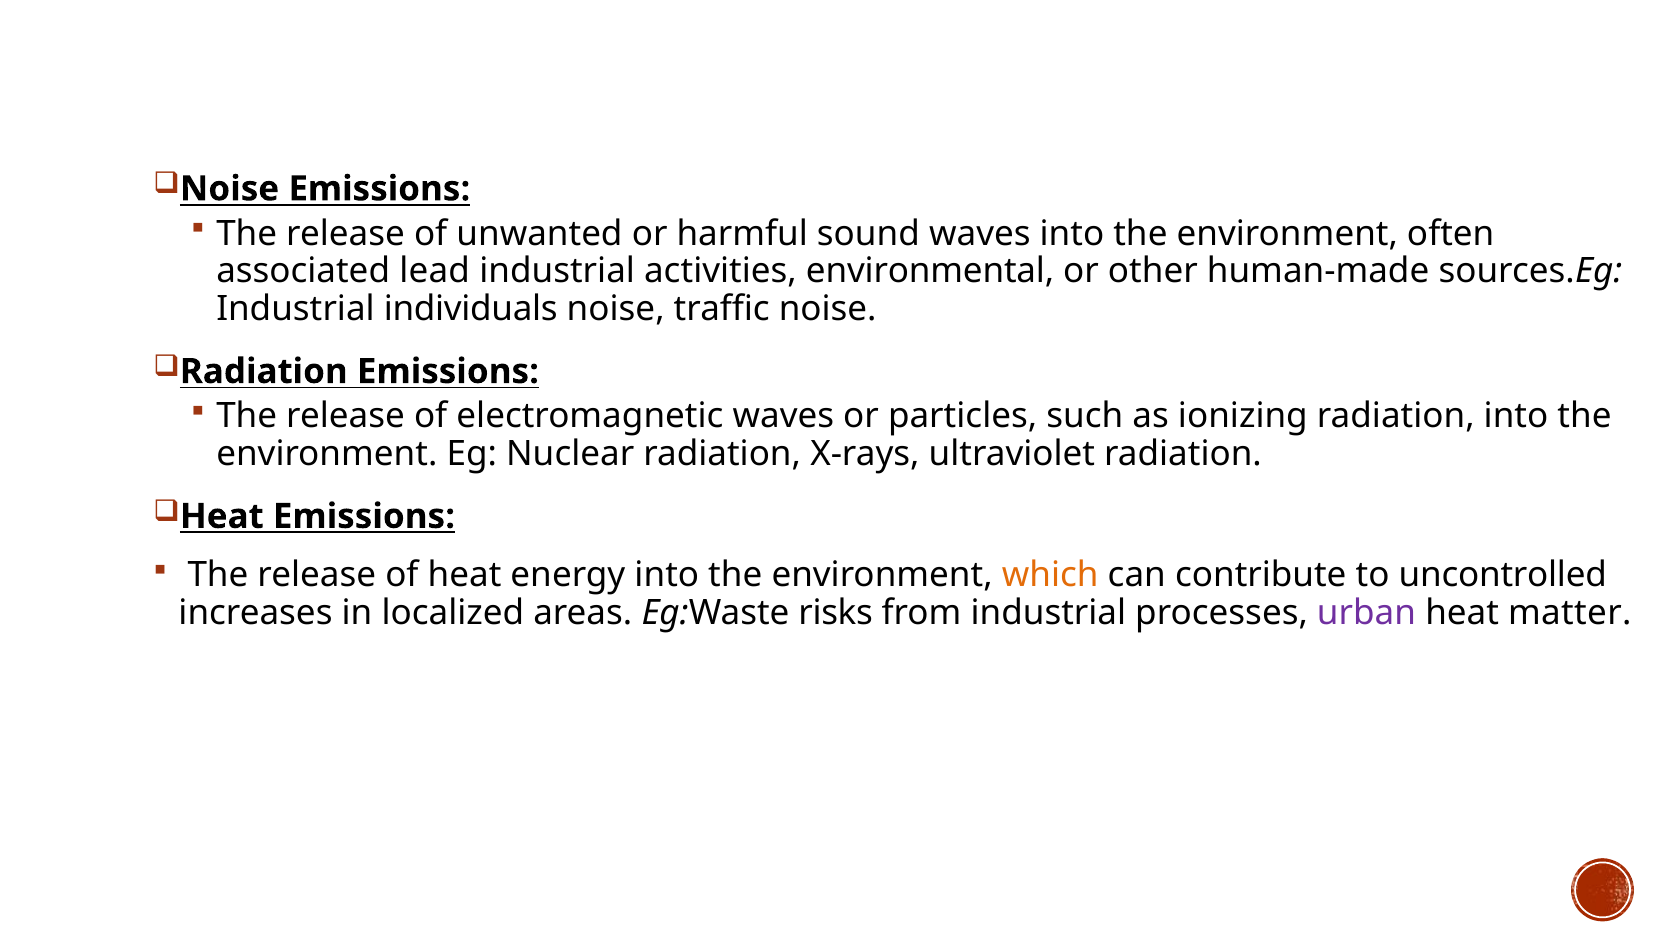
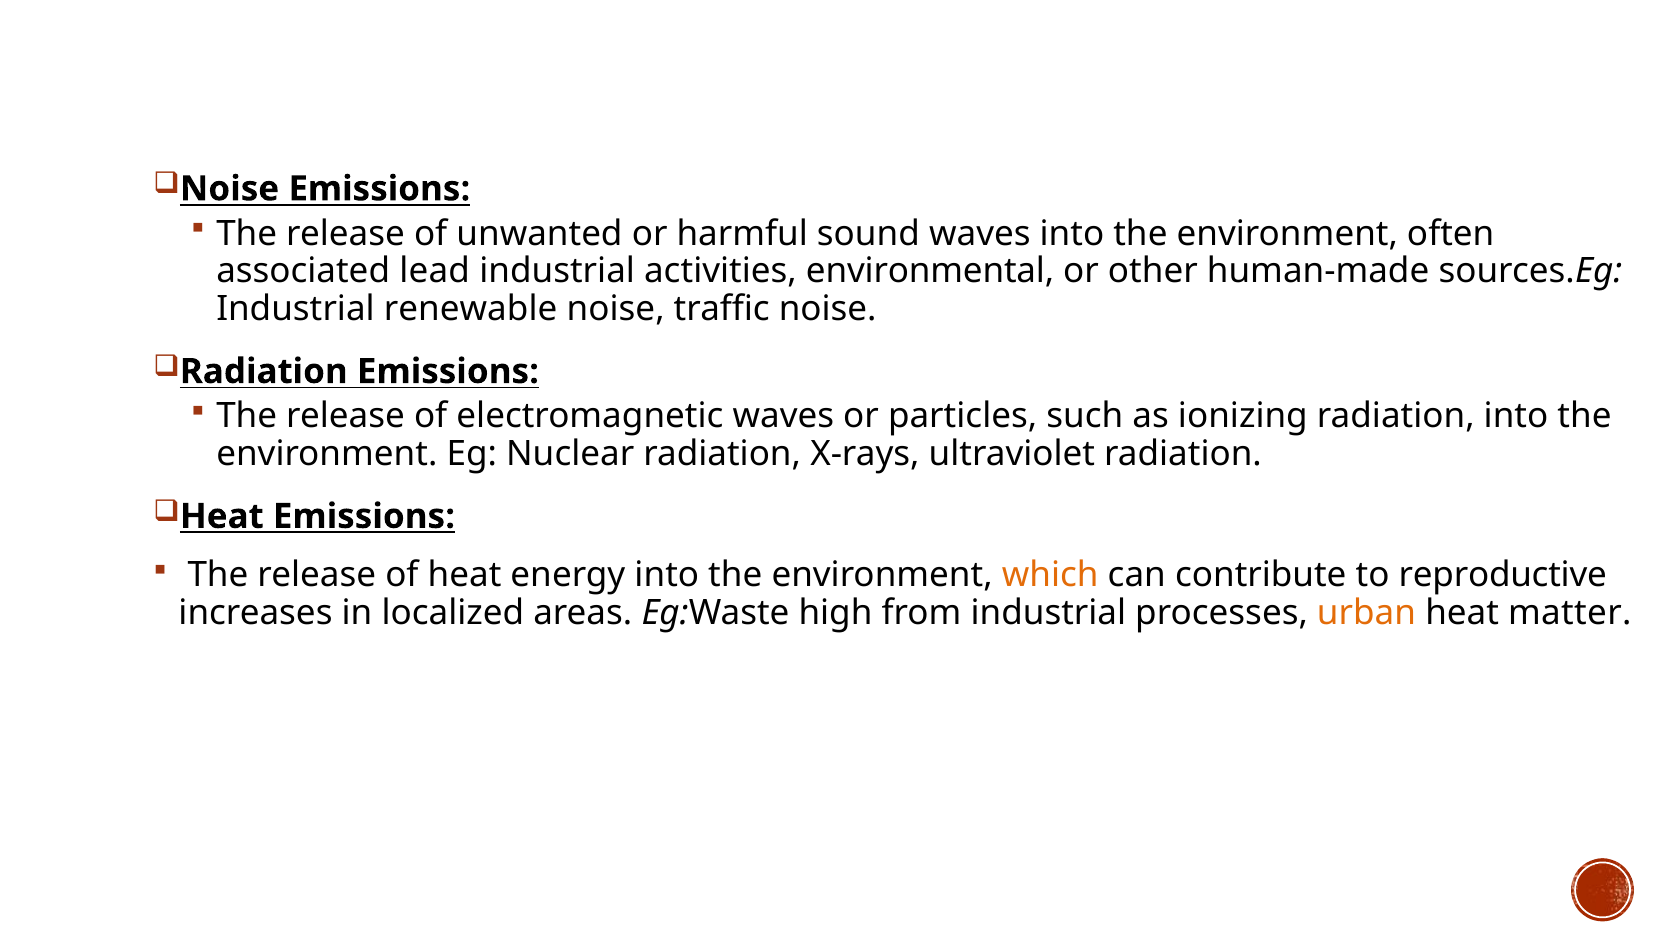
individuals: individuals -> renewable
uncontrolled: uncontrolled -> reproductive
risks: risks -> high
urban colour: purple -> orange
